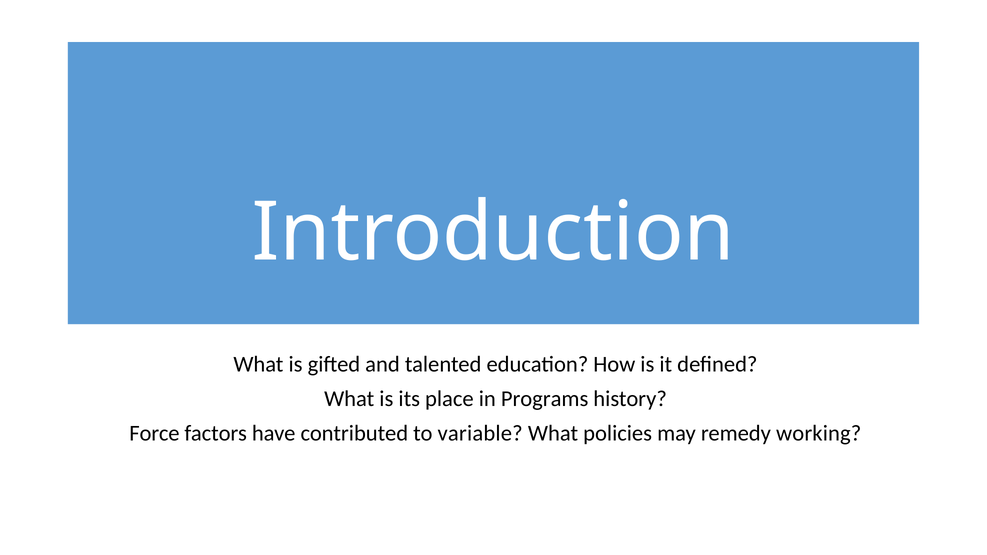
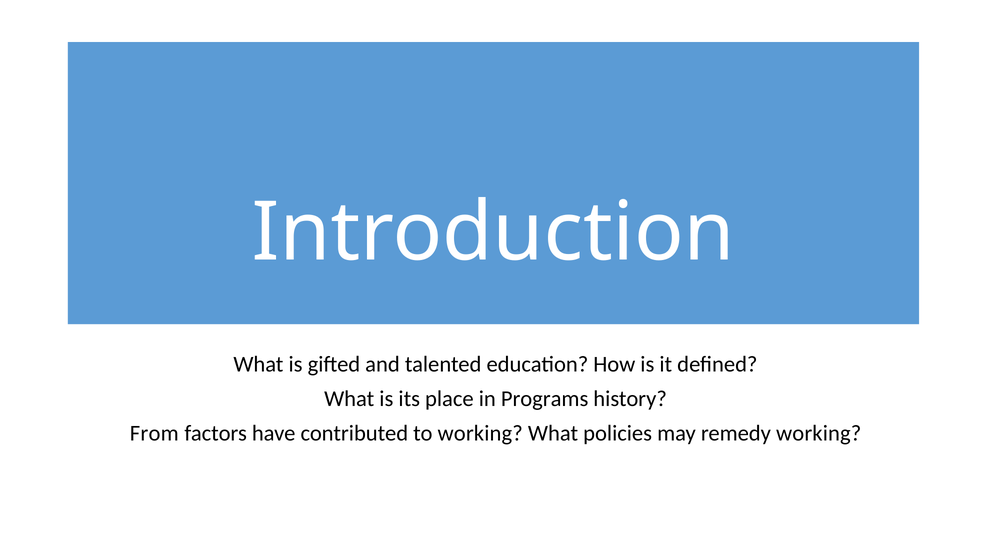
Force: Force -> From
to variable: variable -> working
